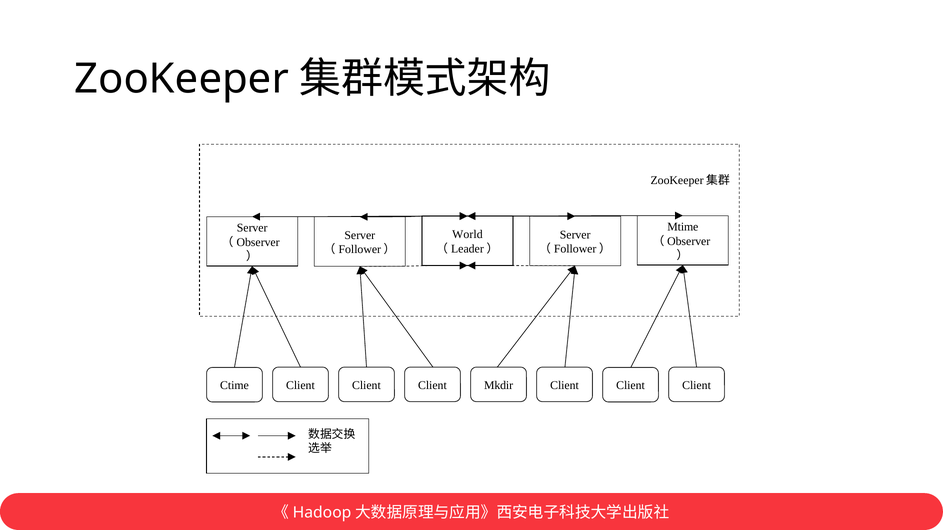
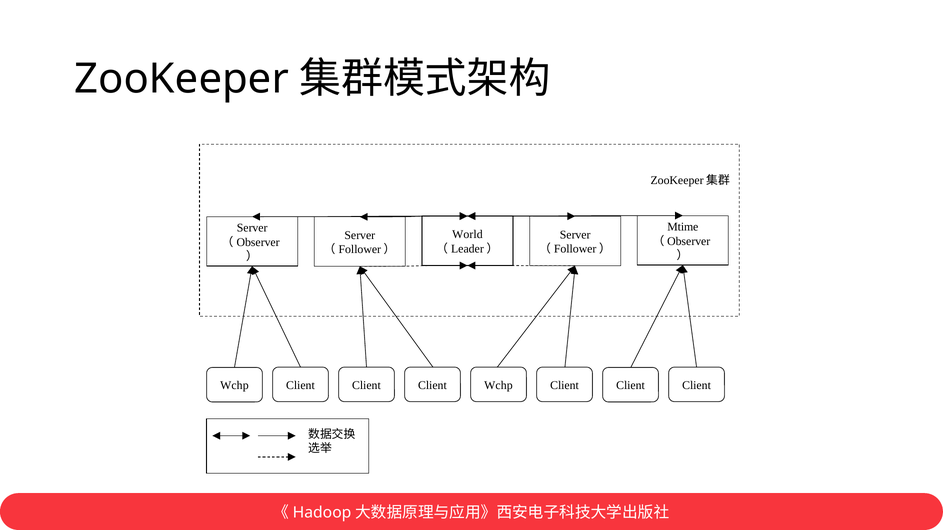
Ctime at (234, 386): Ctime -> Wchp
Client Mkdir: Mkdir -> Wchp
